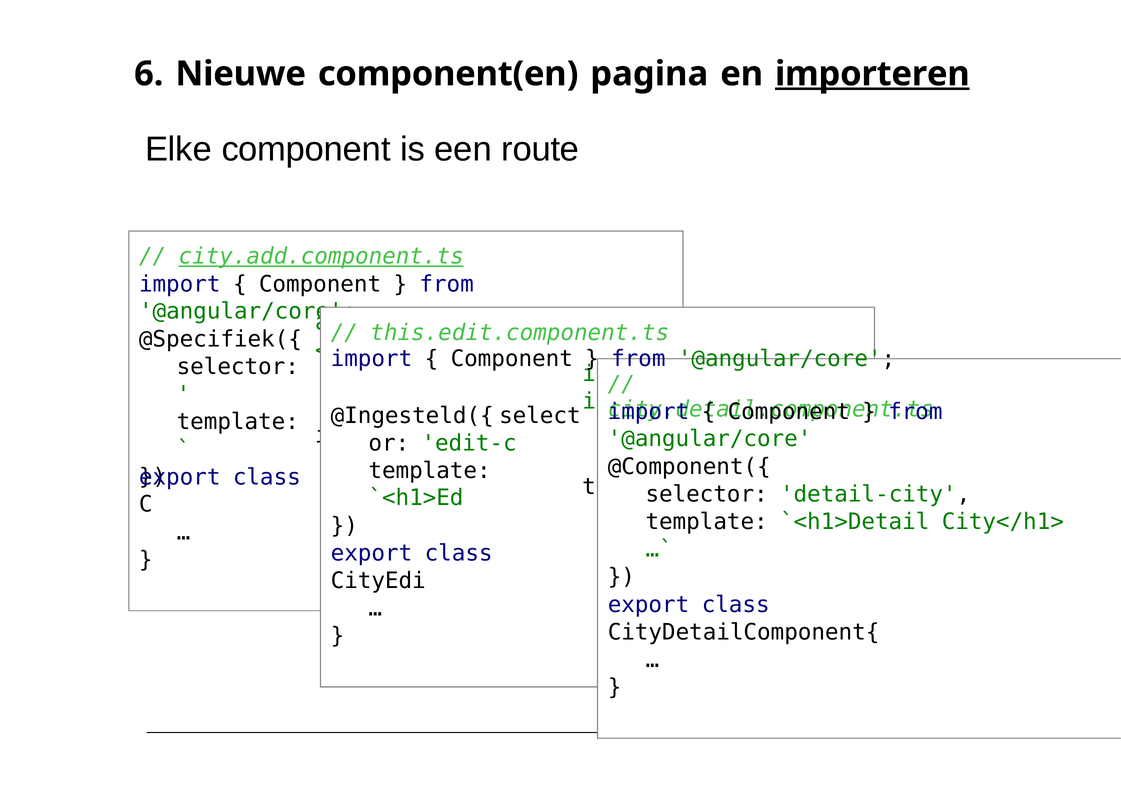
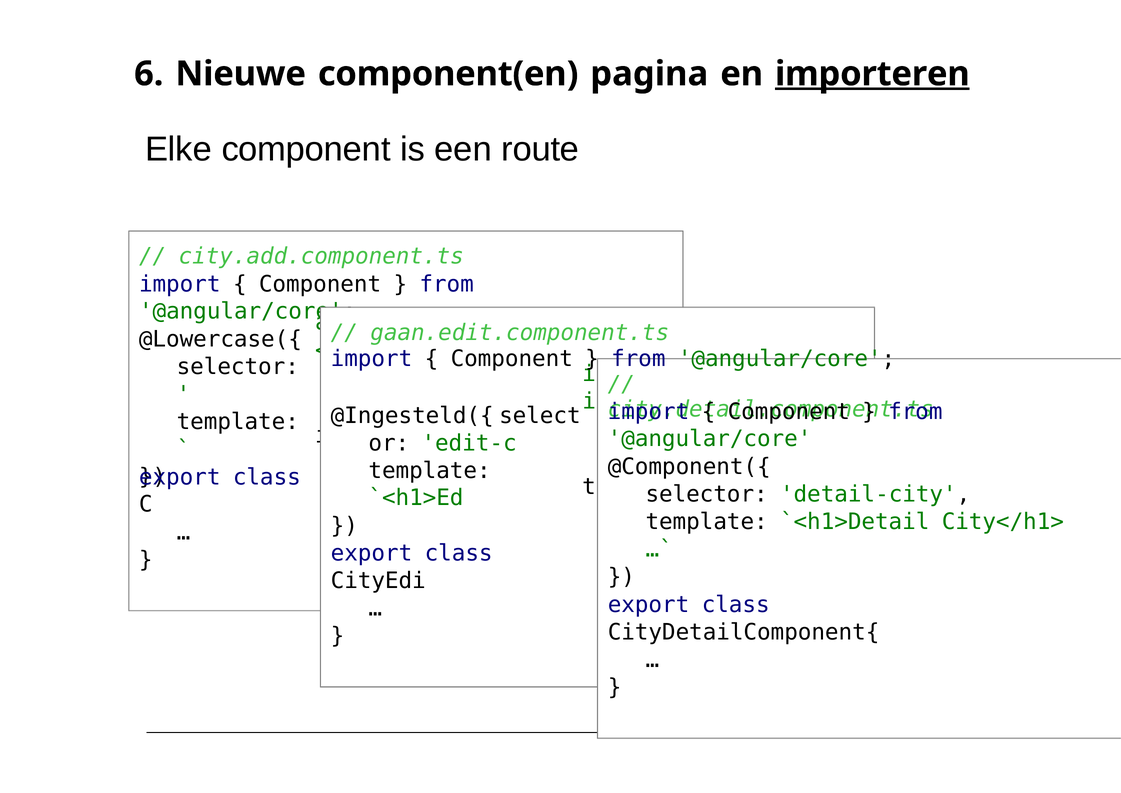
city.add.component.ts underline: present -> none
this.edit.component.ts: this.edit.component.ts -> gaan.edit.component.ts
@Specifiek({: @Specifiek({ -> @Lowercase({
